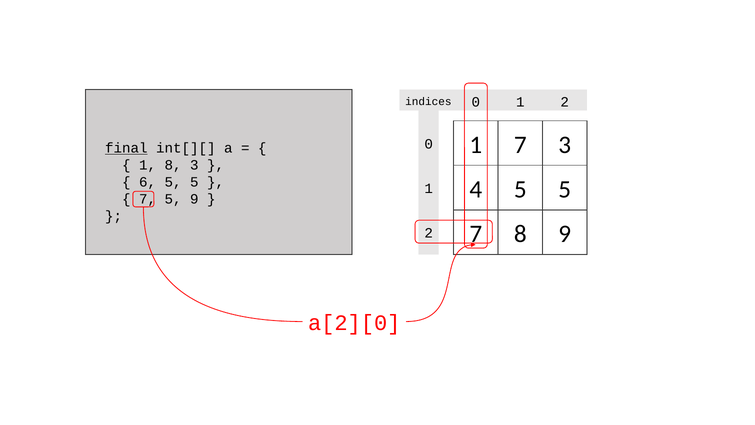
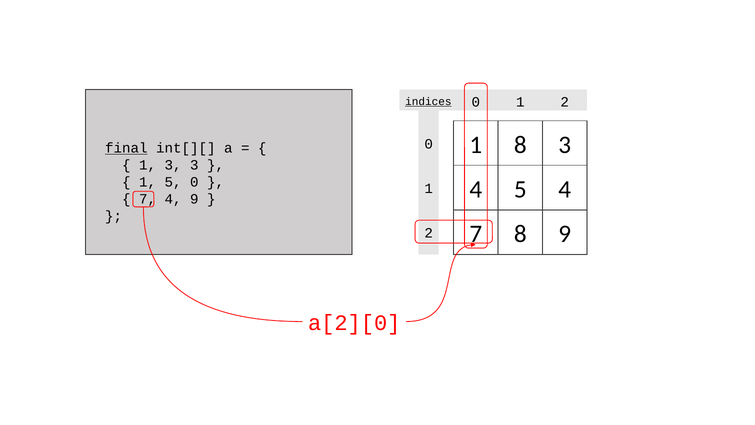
indices underline: none -> present
1 7: 7 -> 8
1 8: 8 -> 3
6 at (148, 182): 6 -> 1
5 at (194, 182): 5 -> 0
4 5 5: 5 -> 4
7 5: 5 -> 4
